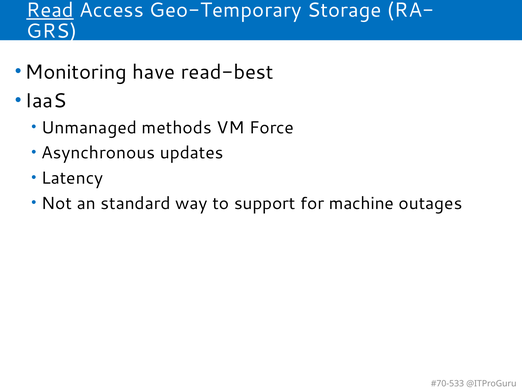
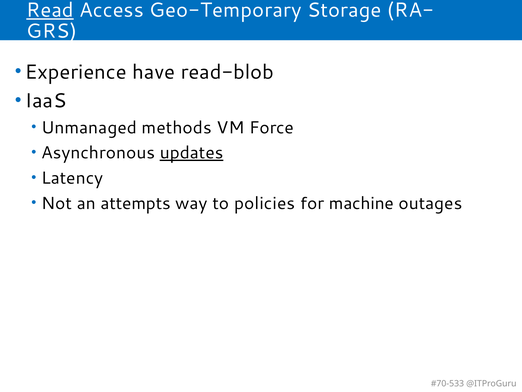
Monitoring: Monitoring -> Experience
read-best: read-best -> read-blob
updates underline: none -> present
standard: standard -> attempts
support: support -> policies
